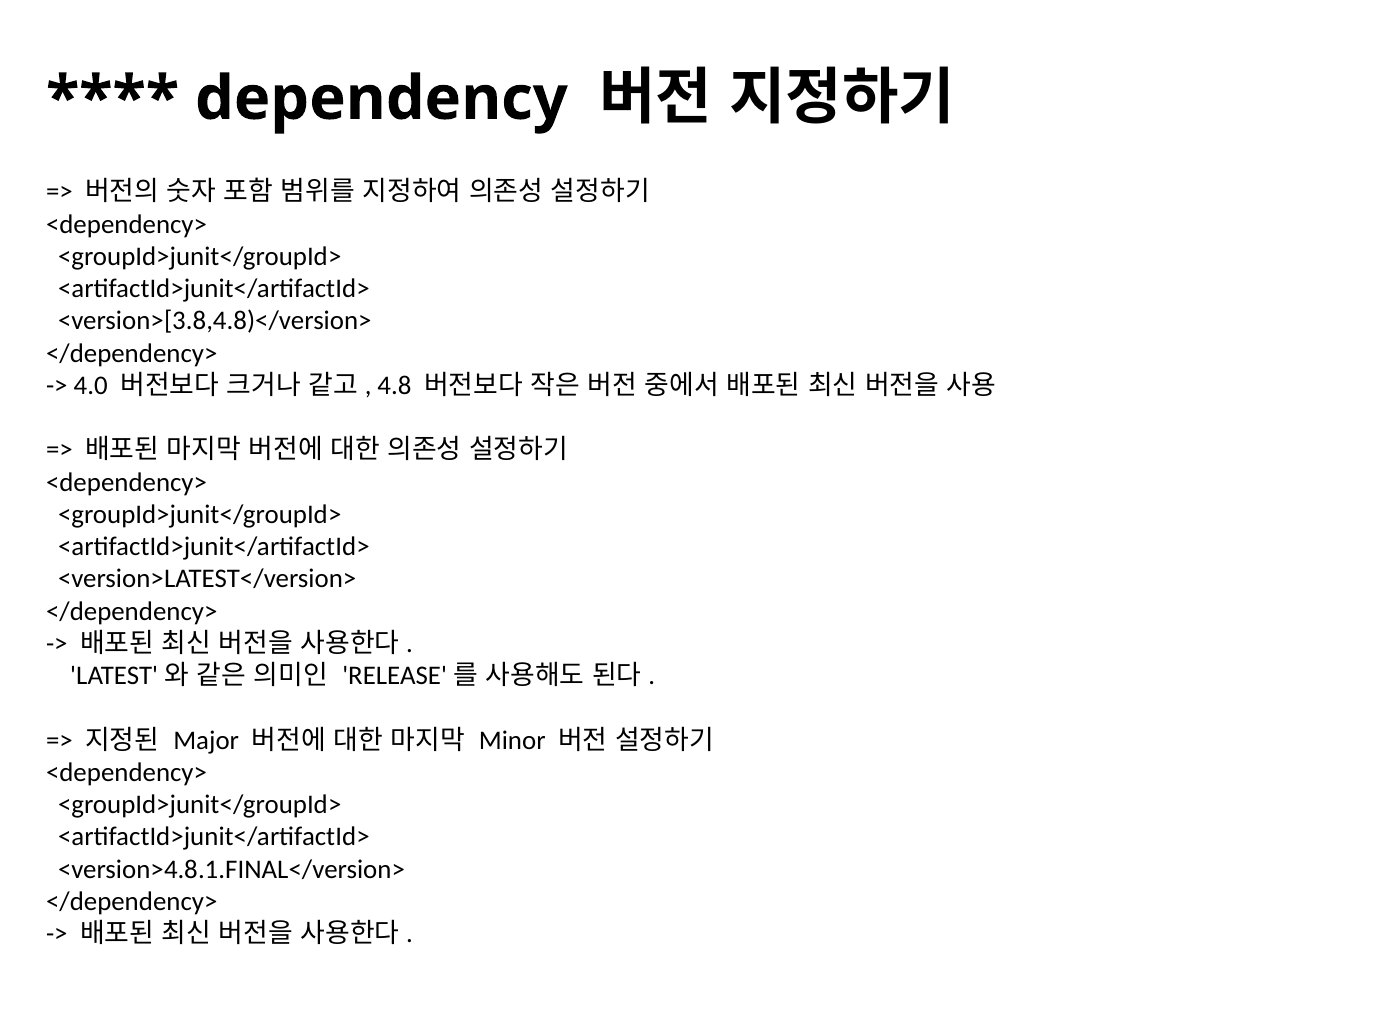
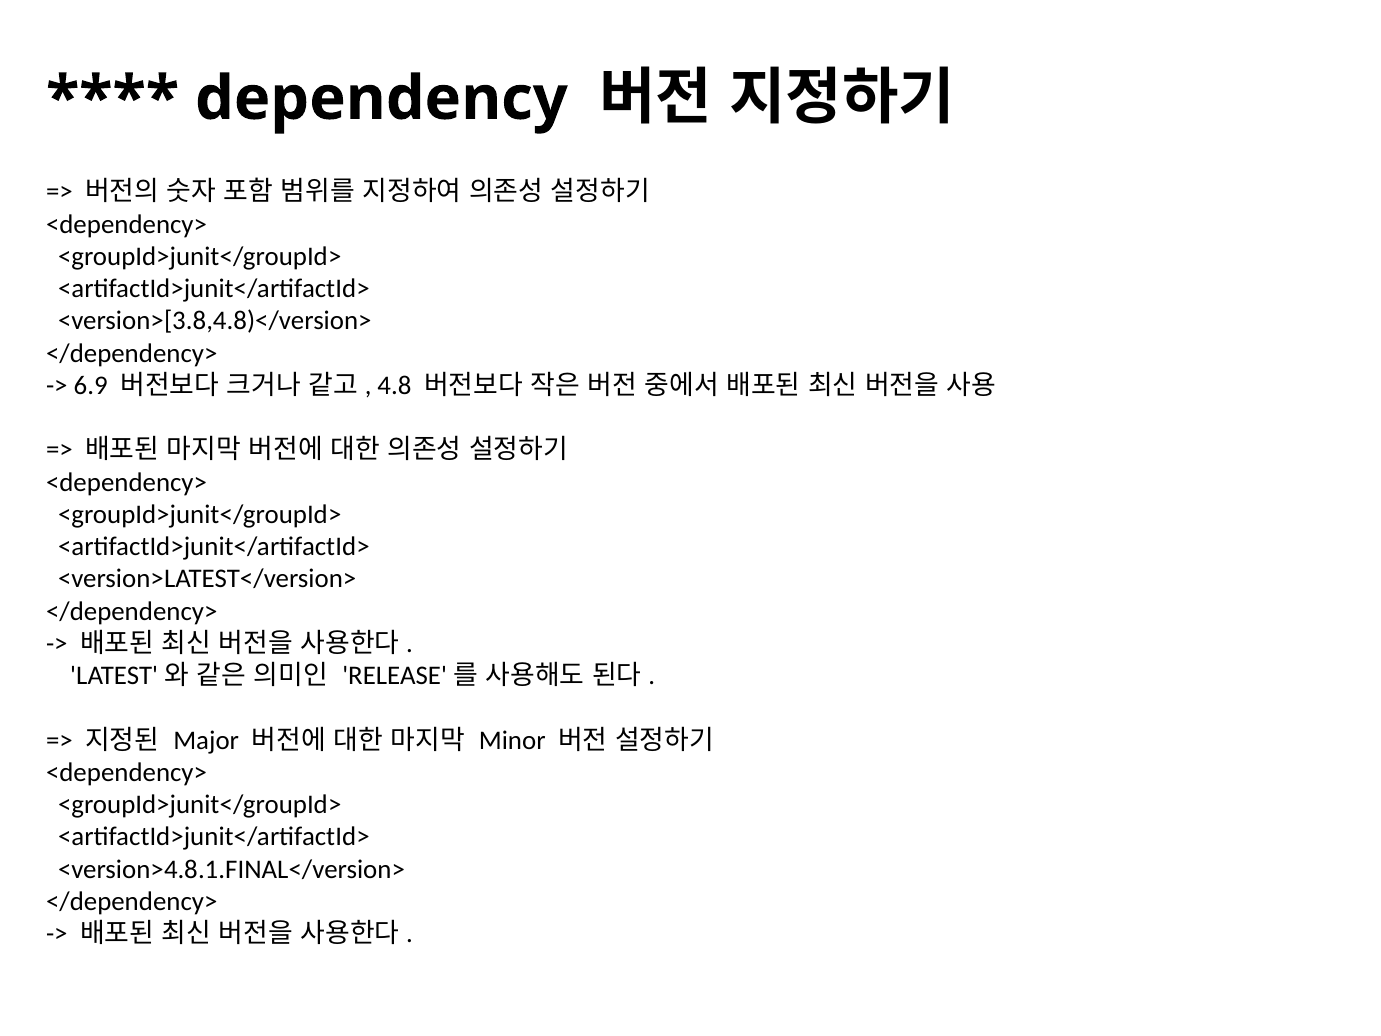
4.0: 4.0 -> 6.9
